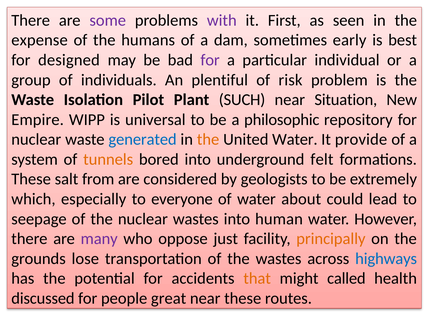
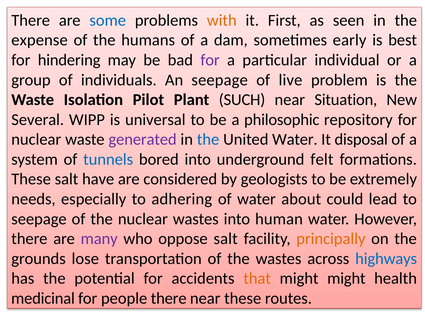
some colour: purple -> blue
with colour: purple -> orange
designed: designed -> hindering
An plentiful: plentiful -> seepage
risk: risk -> live
Empire: Empire -> Several
generated colour: blue -> purple
the at (208, 139) colour: orange -> blue
provide: provide -> disposal
tunnels colour: orange -> blue
from: from -> have
which: which -> needs
everyone: everyone -> adhering
oppose just: just -> salt
might called: called -> might
discussed: discussed -> medicinal
people great: great -> there
